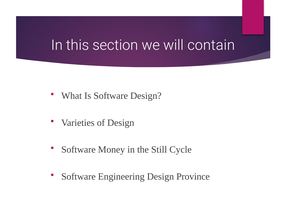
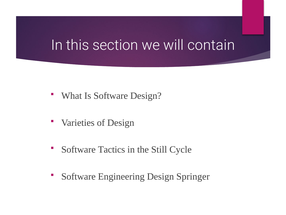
Money: Money -> Tactics
Province: Province -> Springer
